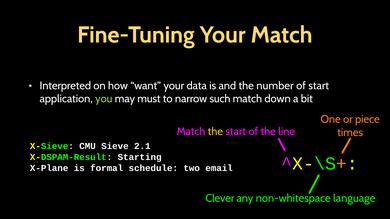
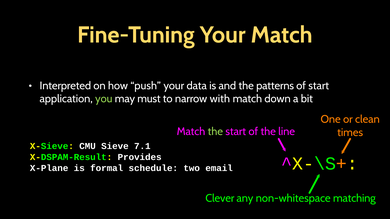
want: want -> push
number: number -> patterns
such: such -> with
piece: piece -> clean
the at (215, 132) colour: yellow -> light green
2.1: 2.1 -> 7.1
Starting: Starting -> Provides
language: language -> matching
